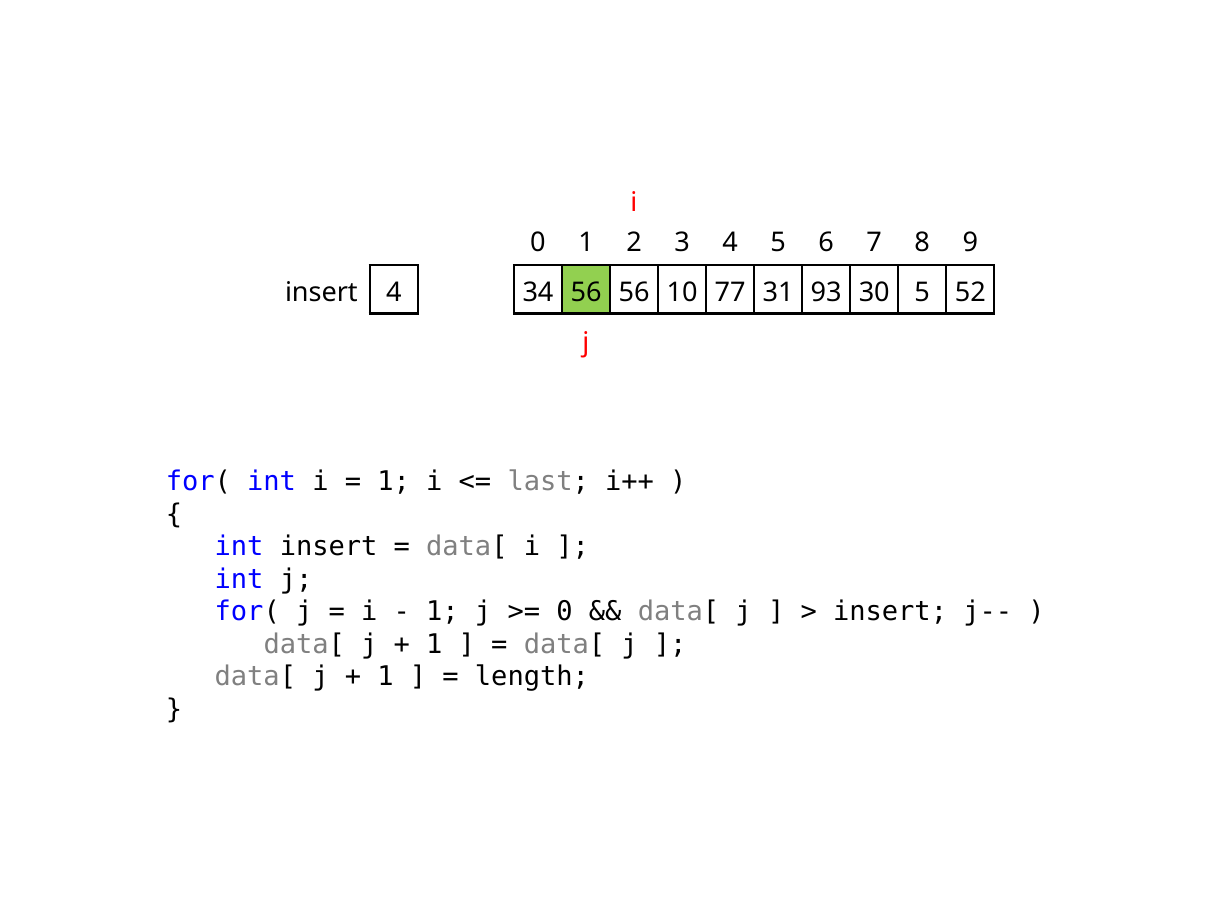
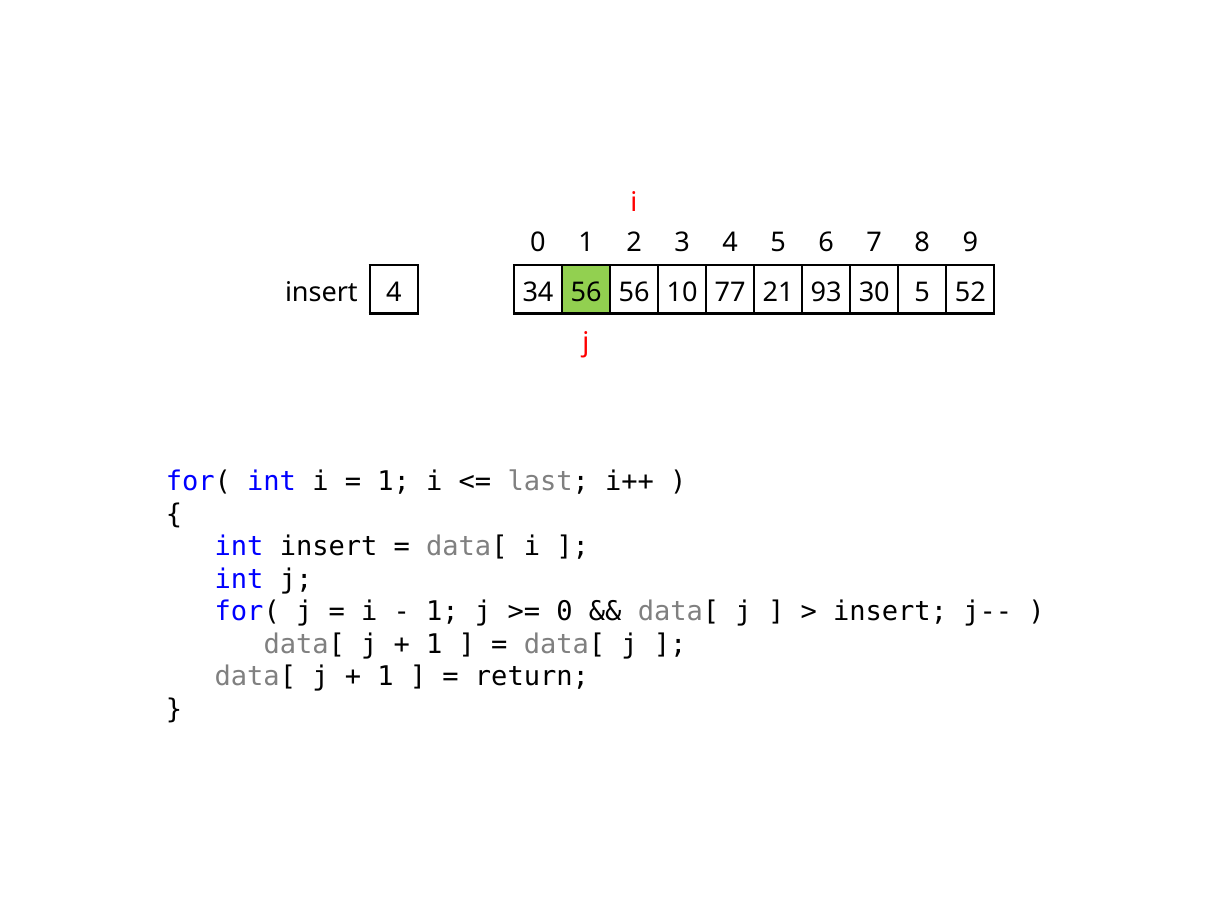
31: 31 -> 21
length: length -> return
